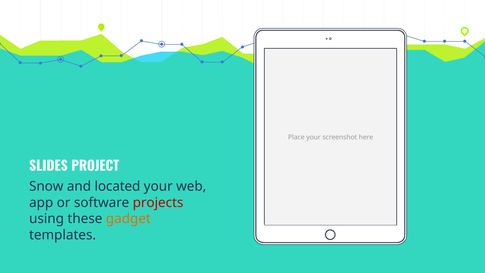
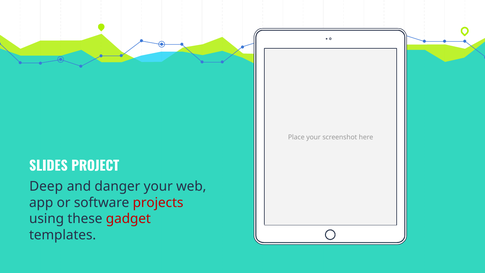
Snow: Snow -> Deep
located: located -> danger
gadget colour: orange -> red
